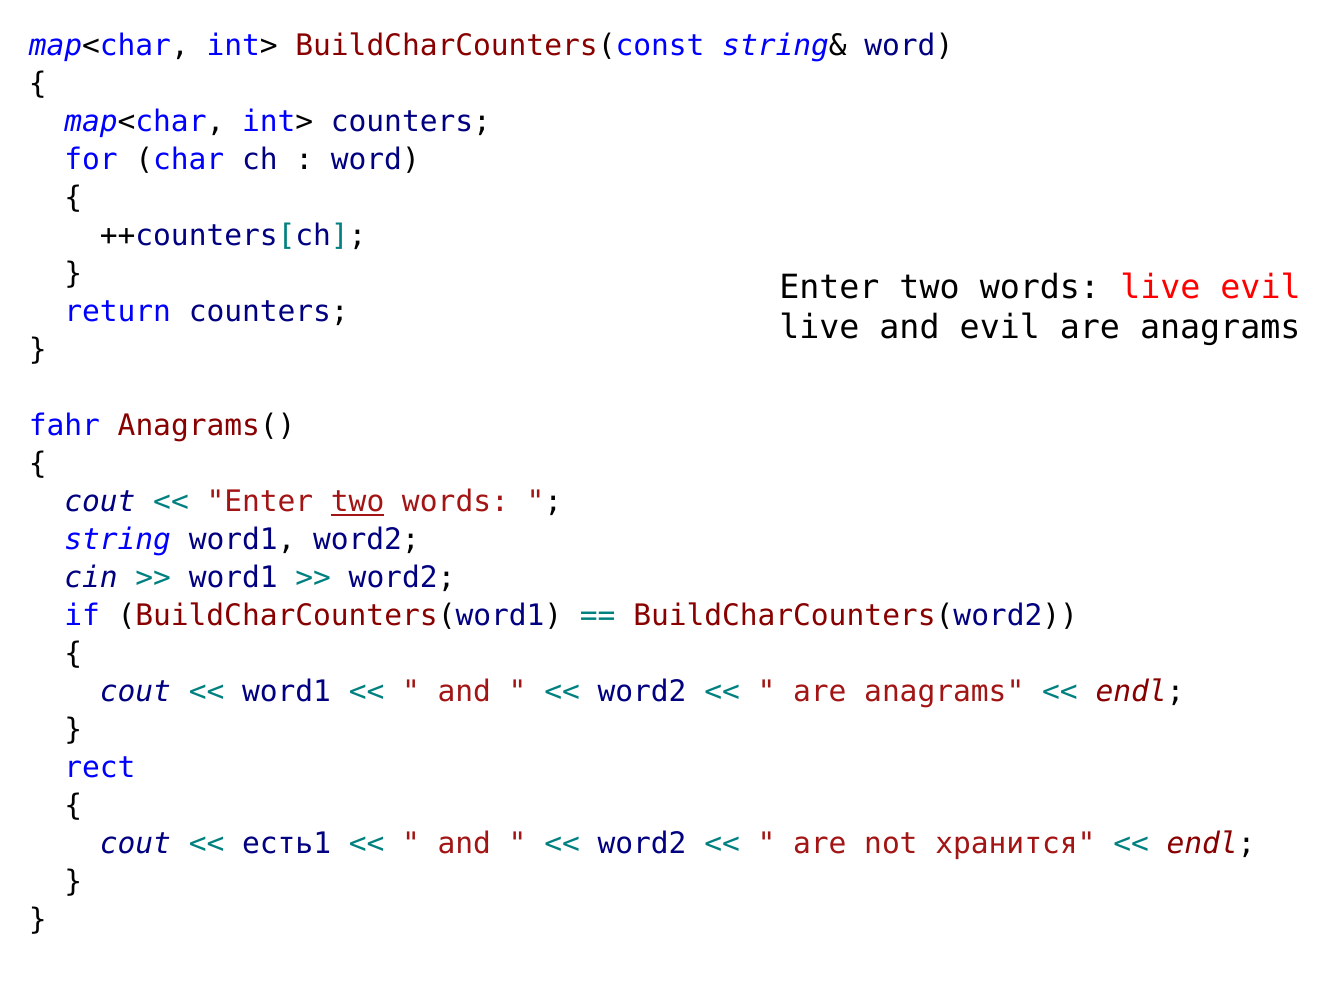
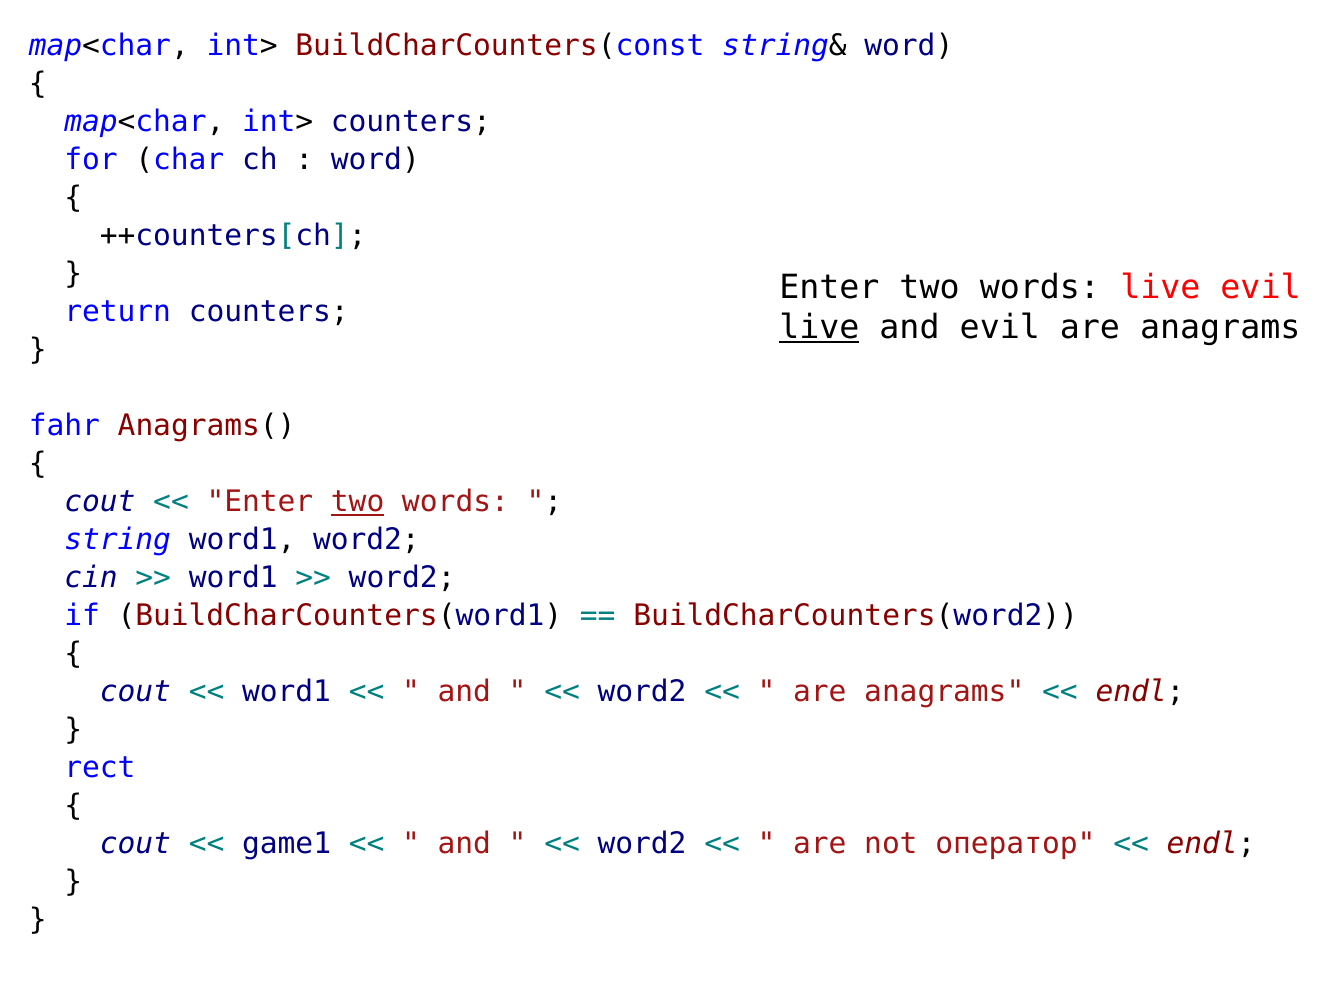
live at (819, 328) underline: none -> present
есть1: есть1 -> game1
хранится: хранится -> оператор
